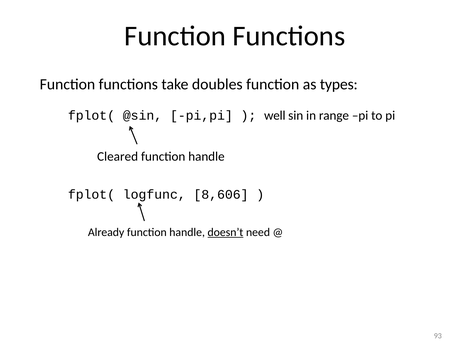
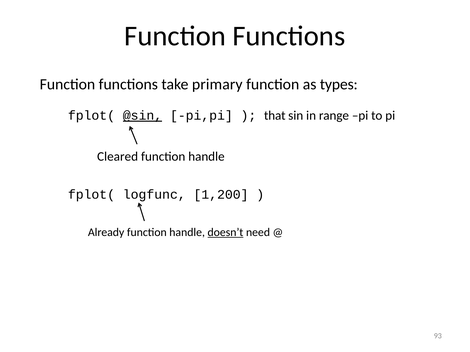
doubles: doubles -> primary
@sin underline: none -> present
well: well -> that
8,606: 8,606 -> 1,200
